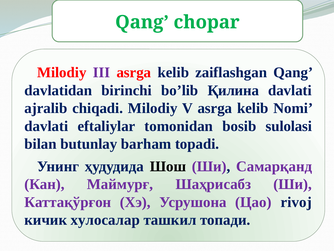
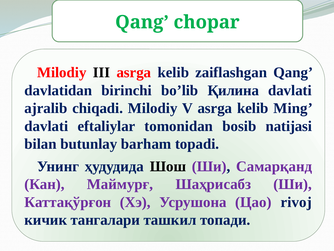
III colour: purple -> black
Nomi: Nomi -> Ming
sulolasi: sulolasi -> natijasi
хулосалар: хулосалар -> тангалари
